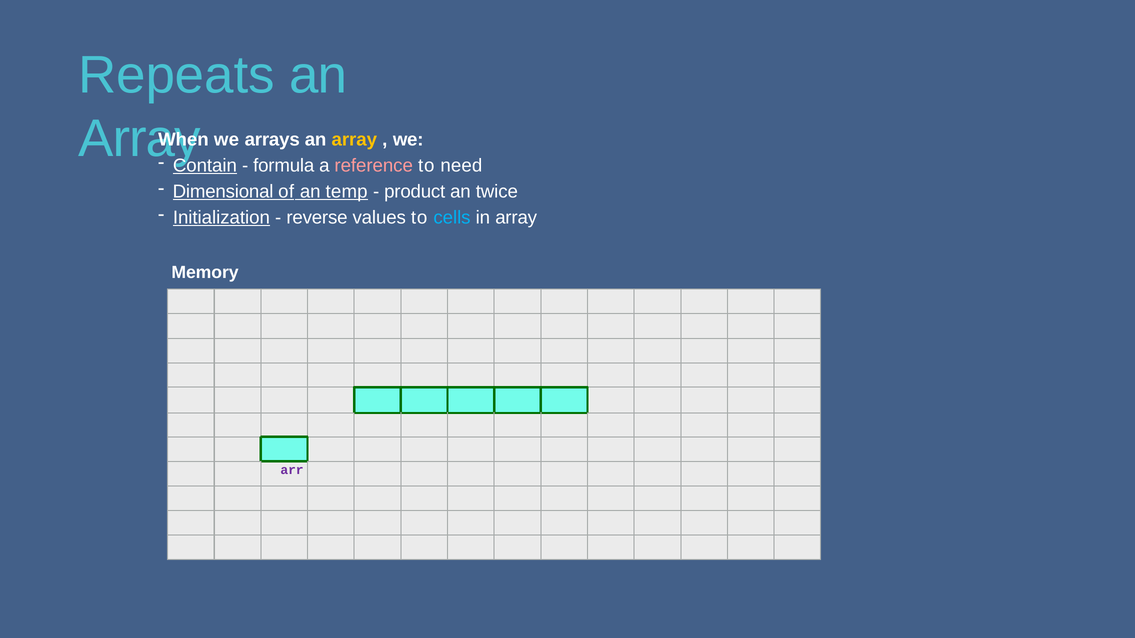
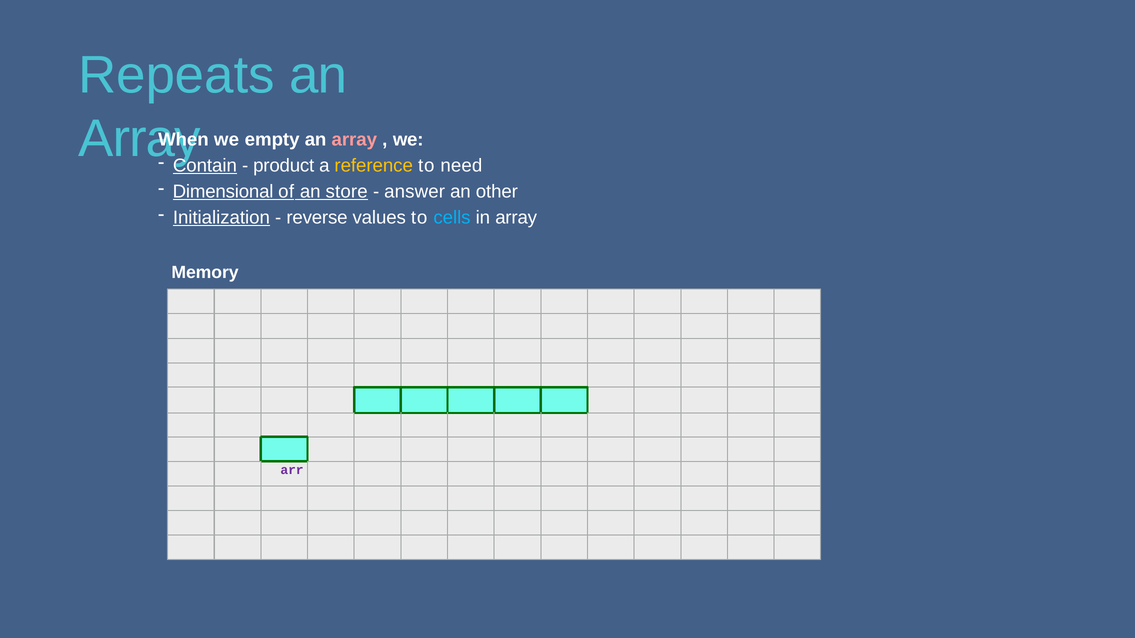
arrays: arrays -> empty
array at (354, 140) colour: yellow -> pink
formula: formula -> product
reference colour: pink -> yellow
temp: temp -> store
product: product -> answer
twice: twice -> other
